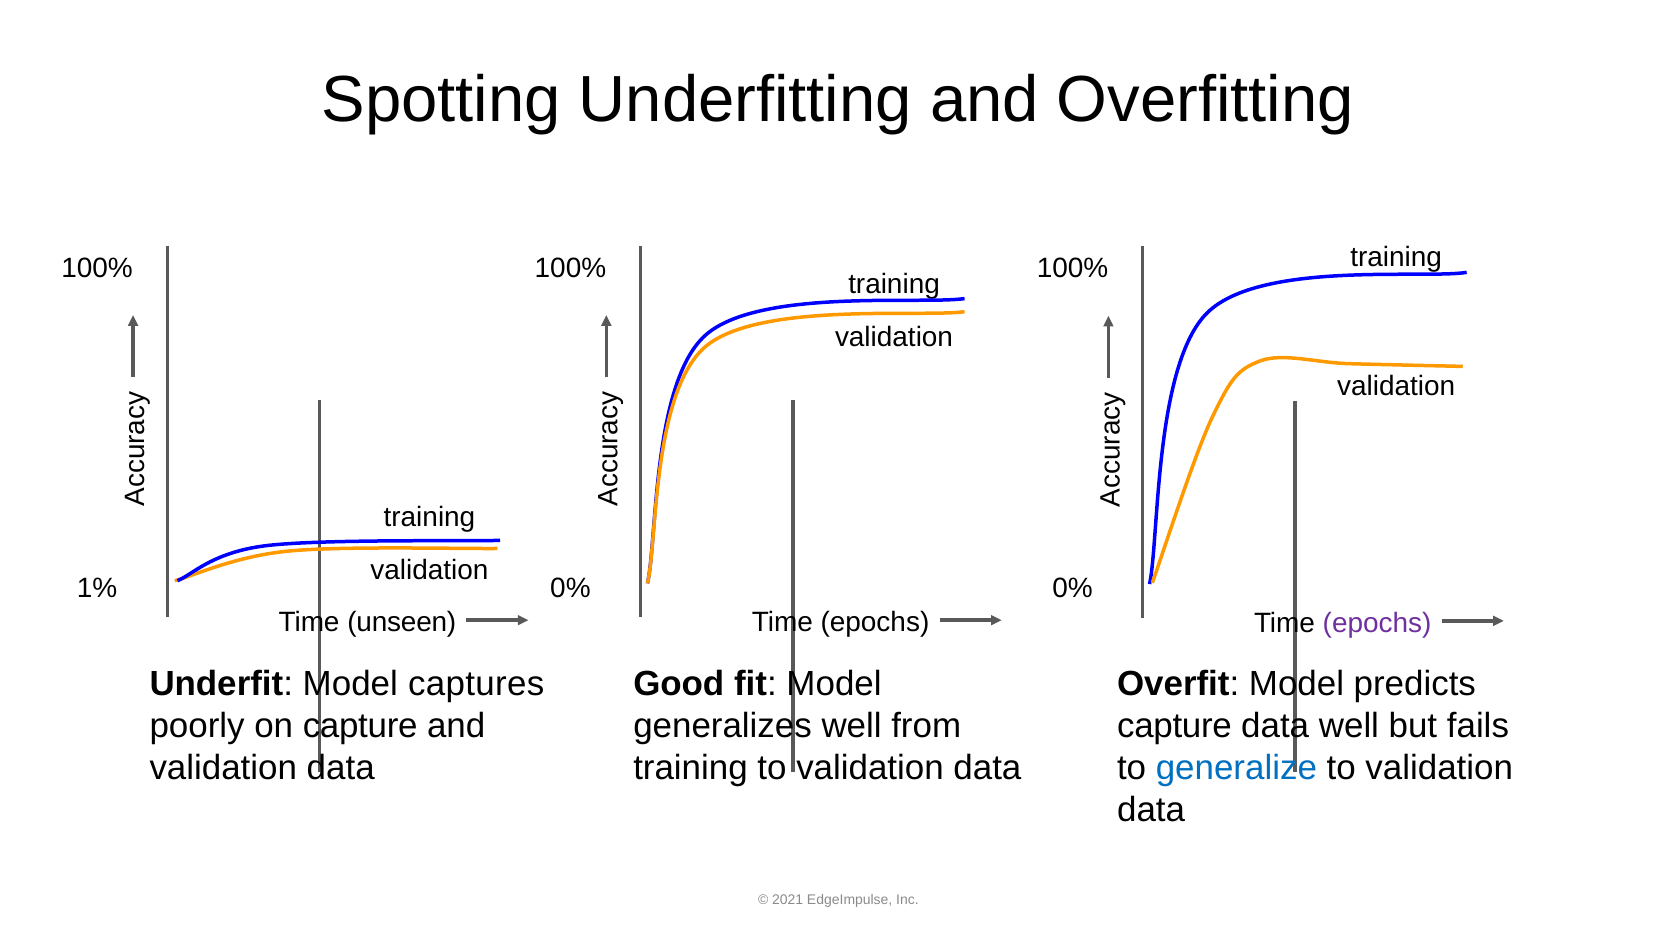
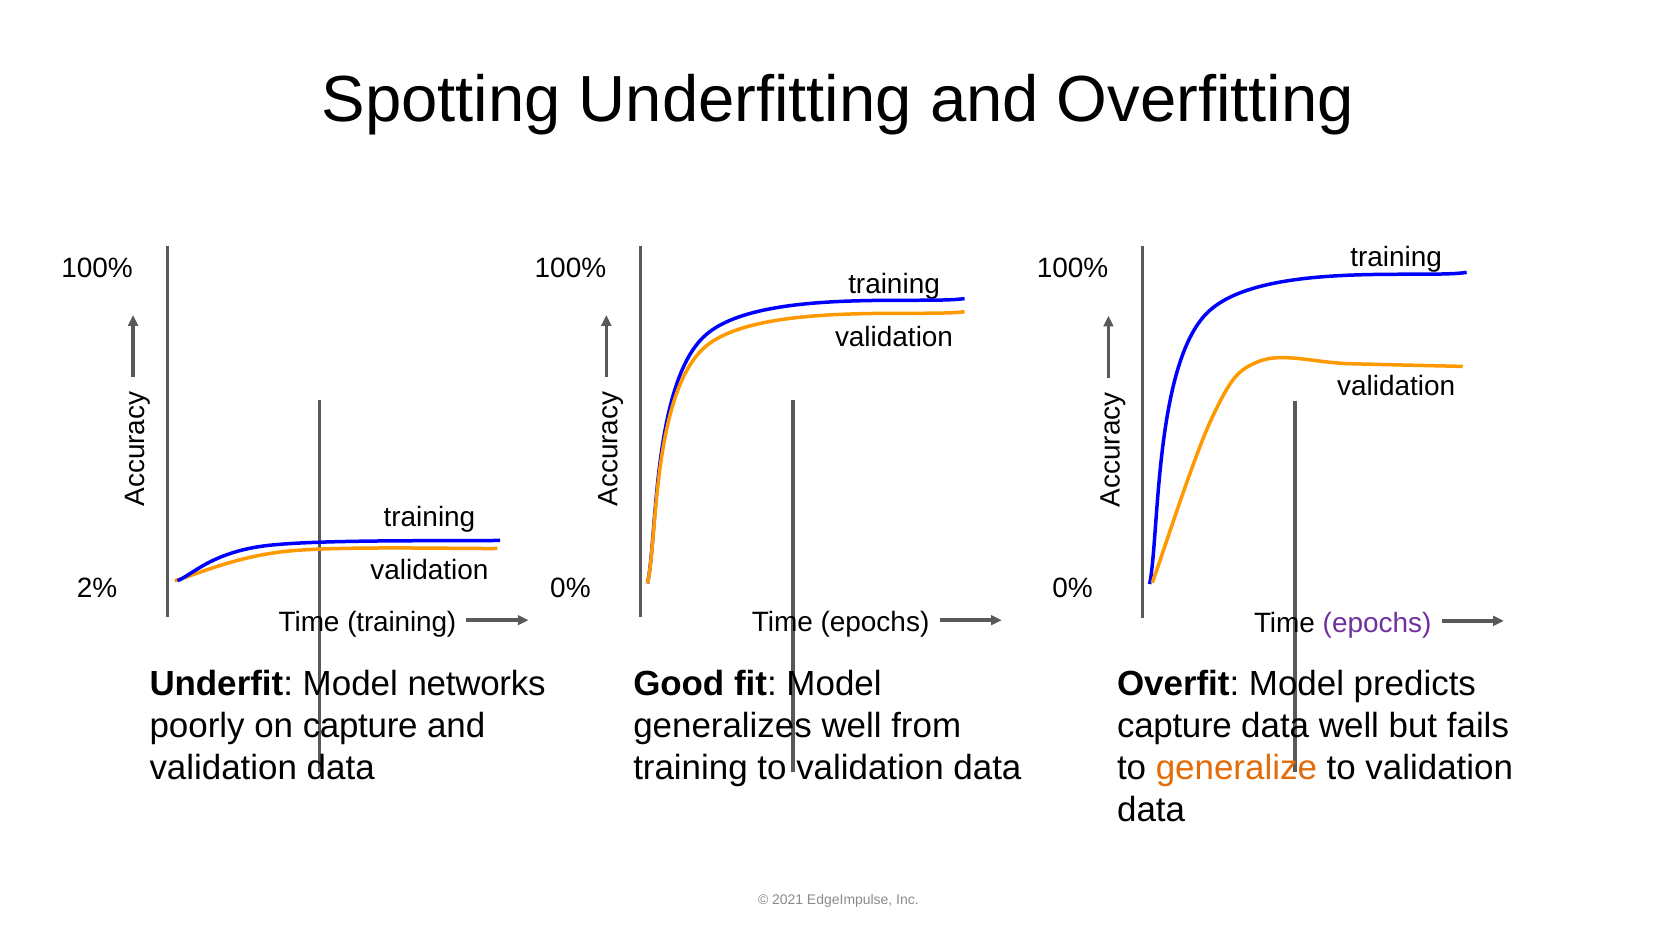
1%: 1% -> 2%
Time unseen: unseen -> training
captures: captures -> networks
generalize colour: blue -> orange
